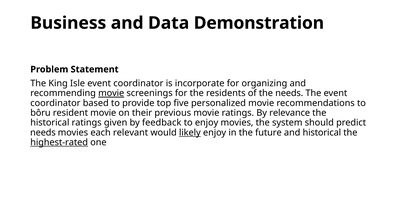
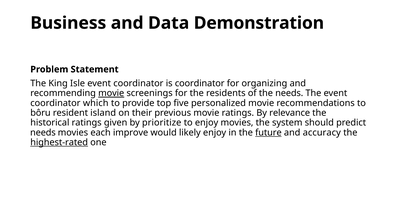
is incorporate: incorporate -> coordinator
based: based -> which
resident movie: movie -> island
feedback: feedback -> prioritize
relevant: relevant -> improve
likely underline: present -> none
future underline: none -> present
and historical: historical -> accuracy
